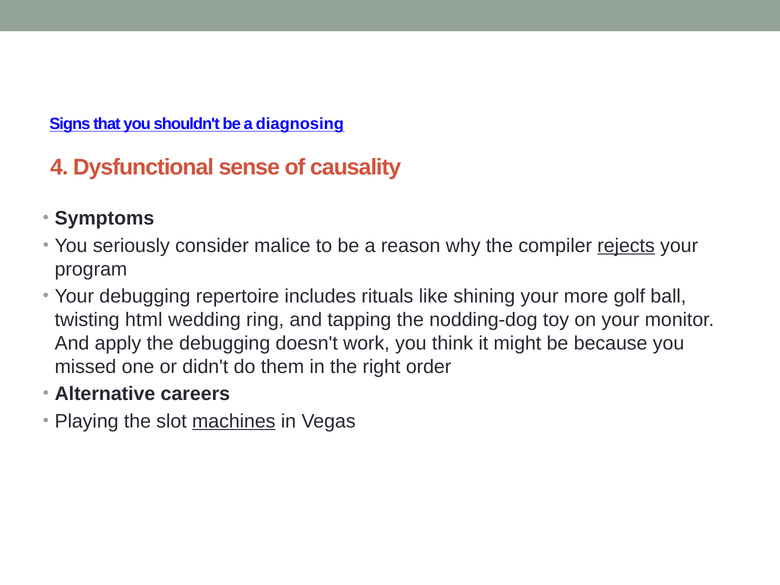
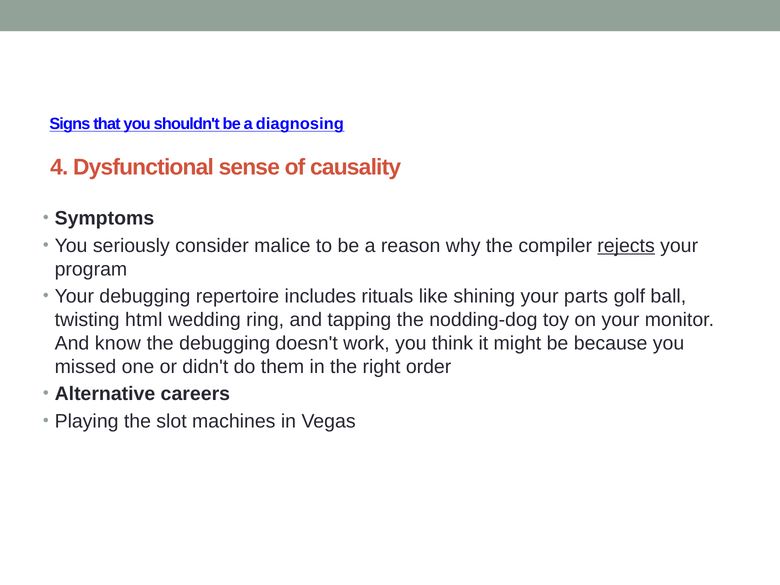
more: more -> parts
apply: apply -> know
machines underline: present -> none
